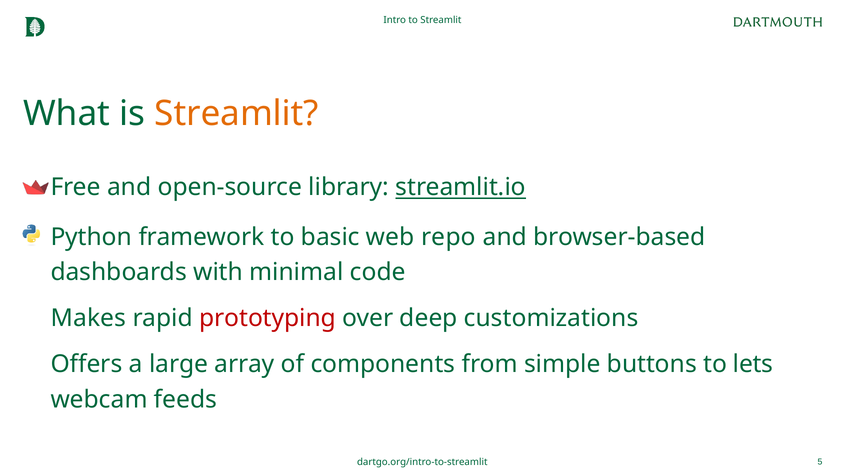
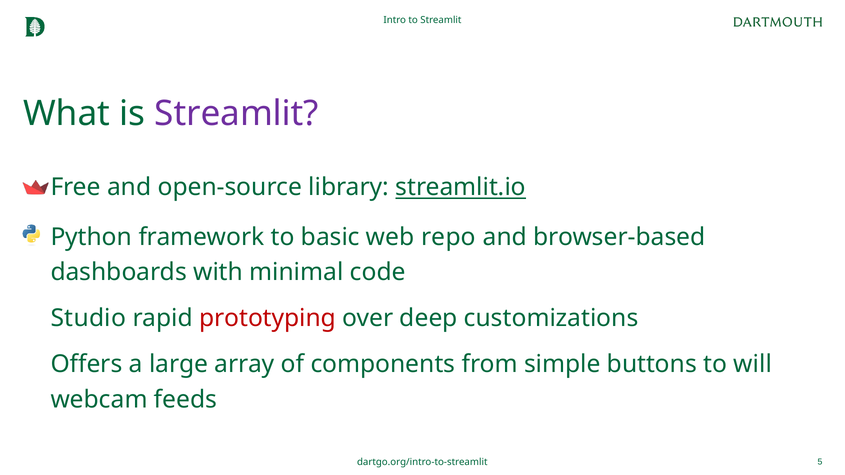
Streamlit at (237, 114) colour: orange -> purple
Makes: Makes -> Studio
lets: lets -> will
